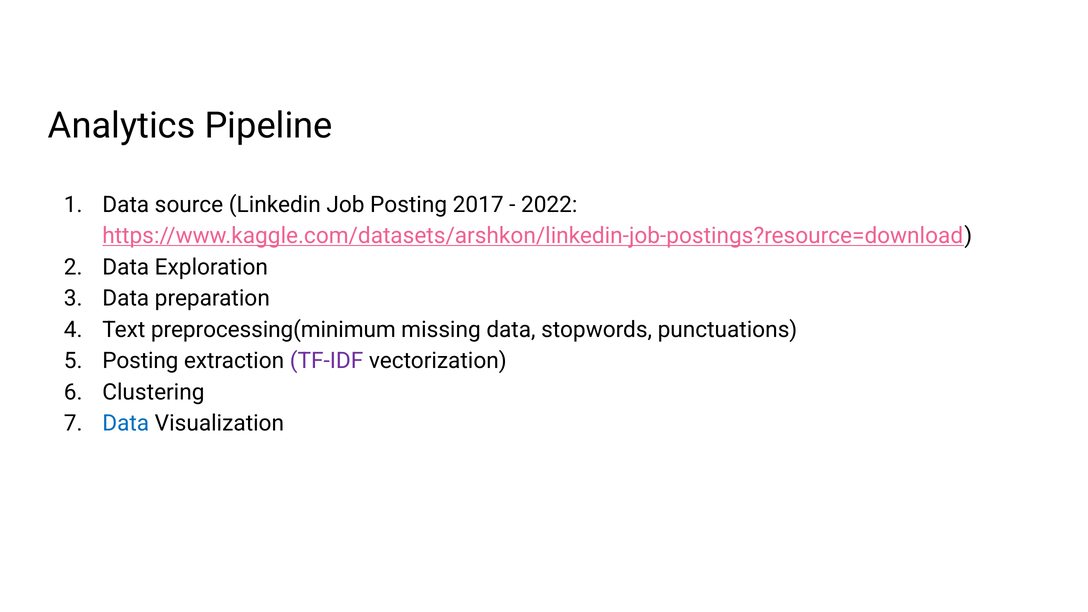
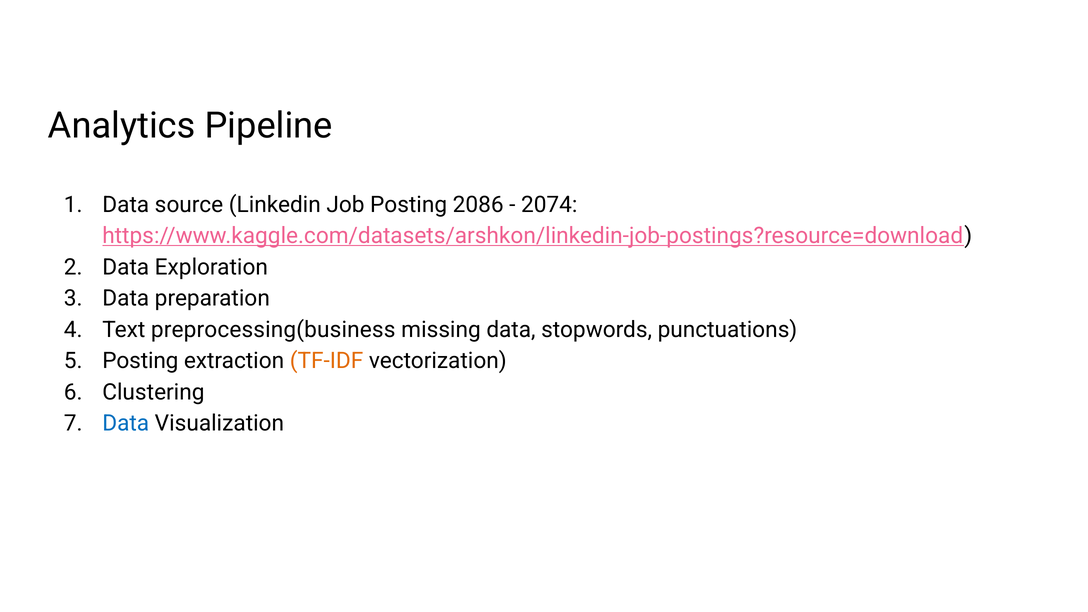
2017: 2017 -> 2086
2022: 2022 -> 2074
preprocessing(minimum: preprocessing(minimum -> preprocessing(business
TF-IDF colour: purple -> orange
